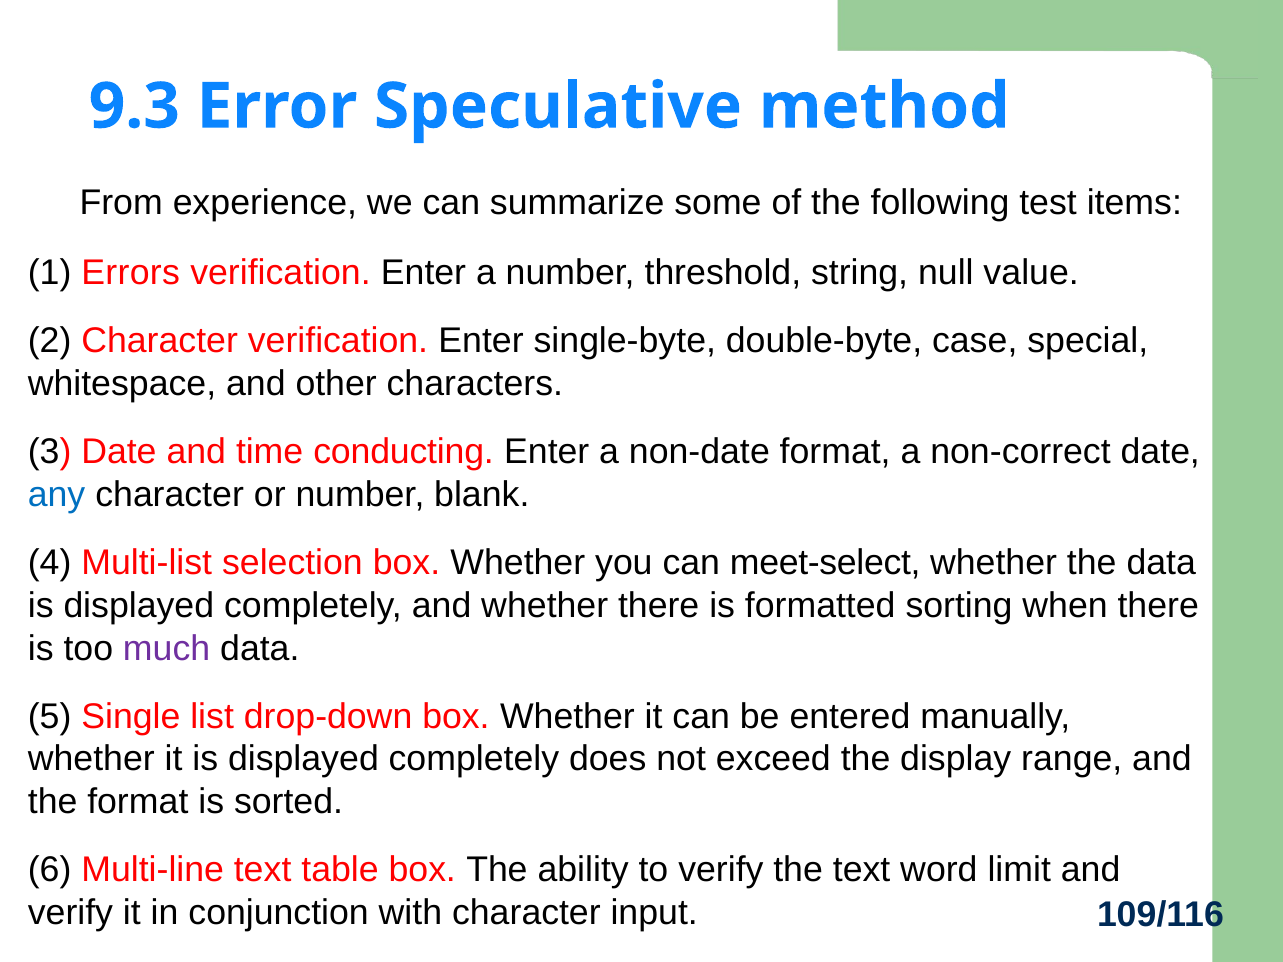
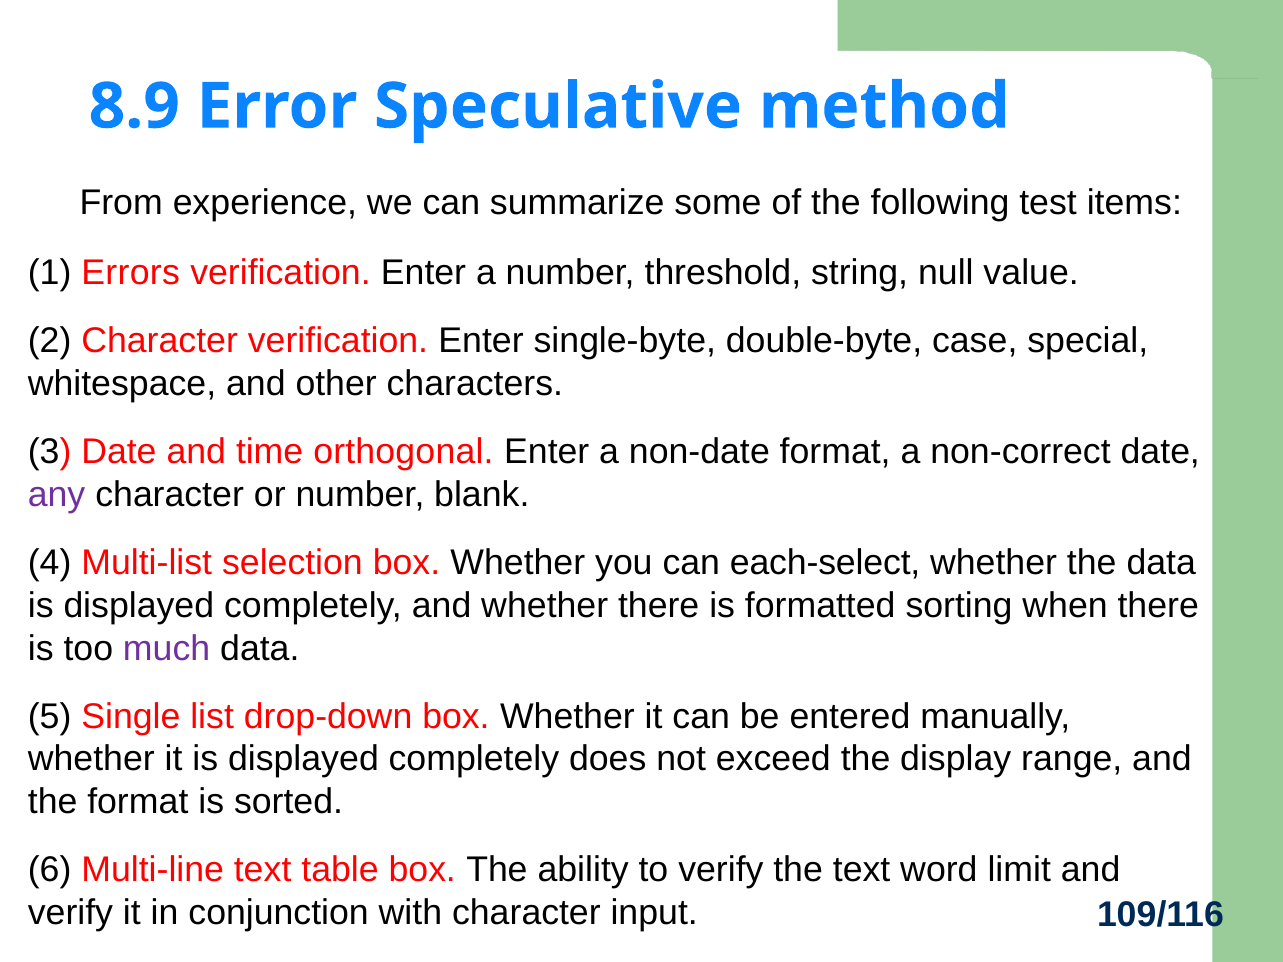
9.3: 9.3 -> 8.9
conducting: conducting -> orthogonal
any colour: blue -> purple
meet-select: meet-select -> each-select
